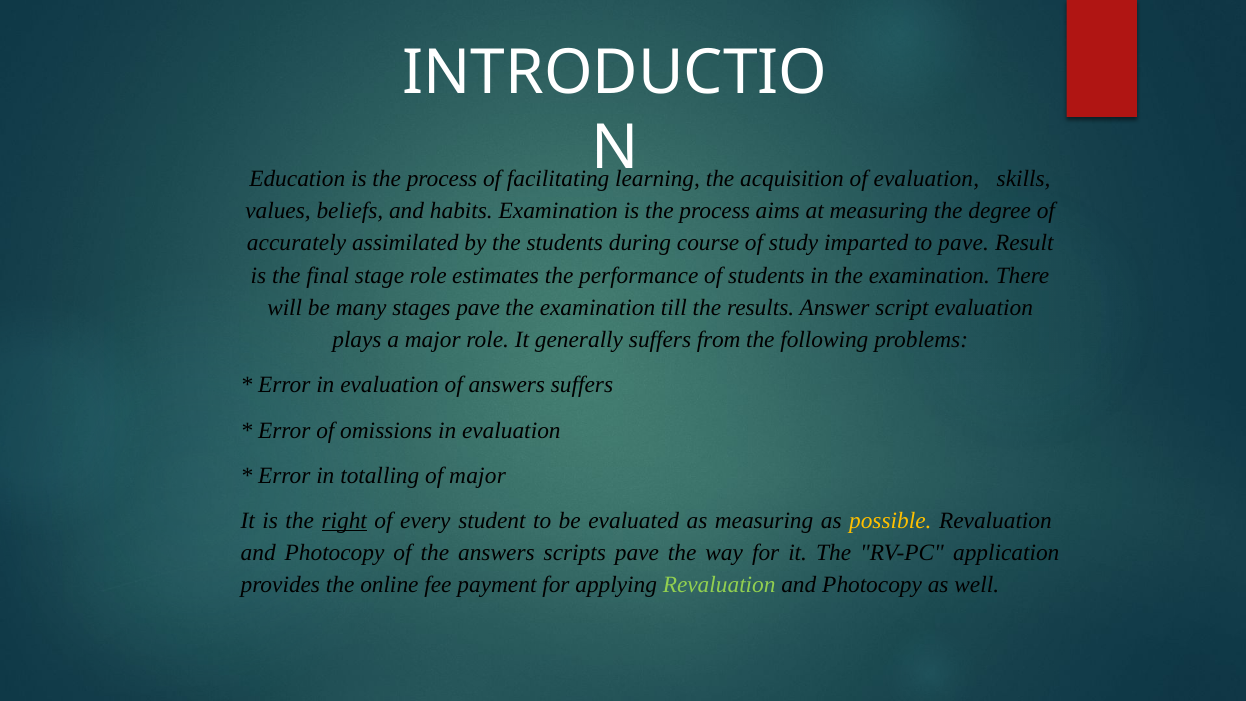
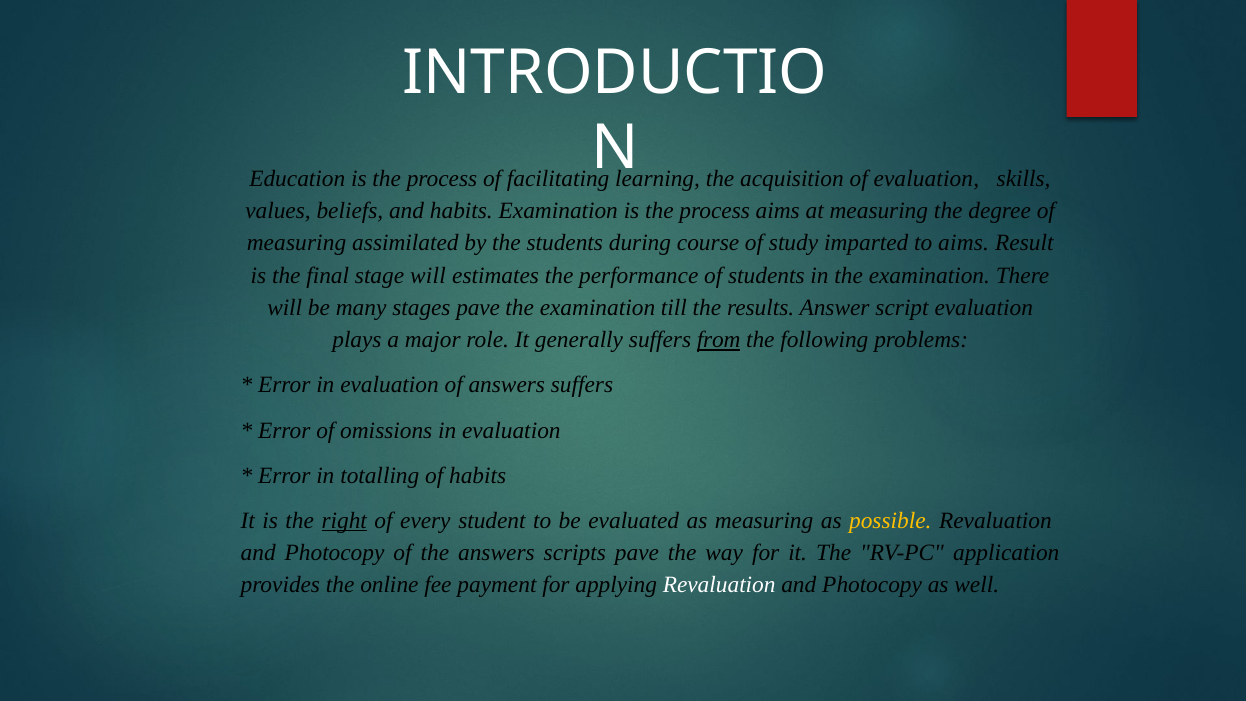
accurately at (297, 243): accurately -> measuring
to pave: pave -> aims
stage role: role -> will
from underline: none -> present
of major: major -> habits
Revaluation at (719, 585) colour: light green -> white
